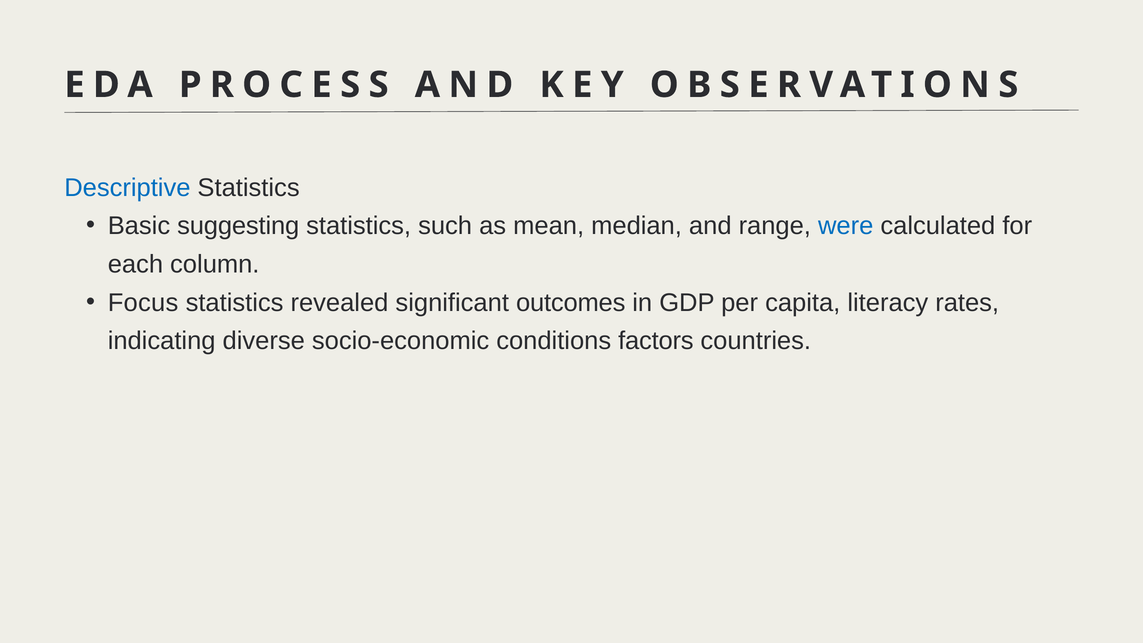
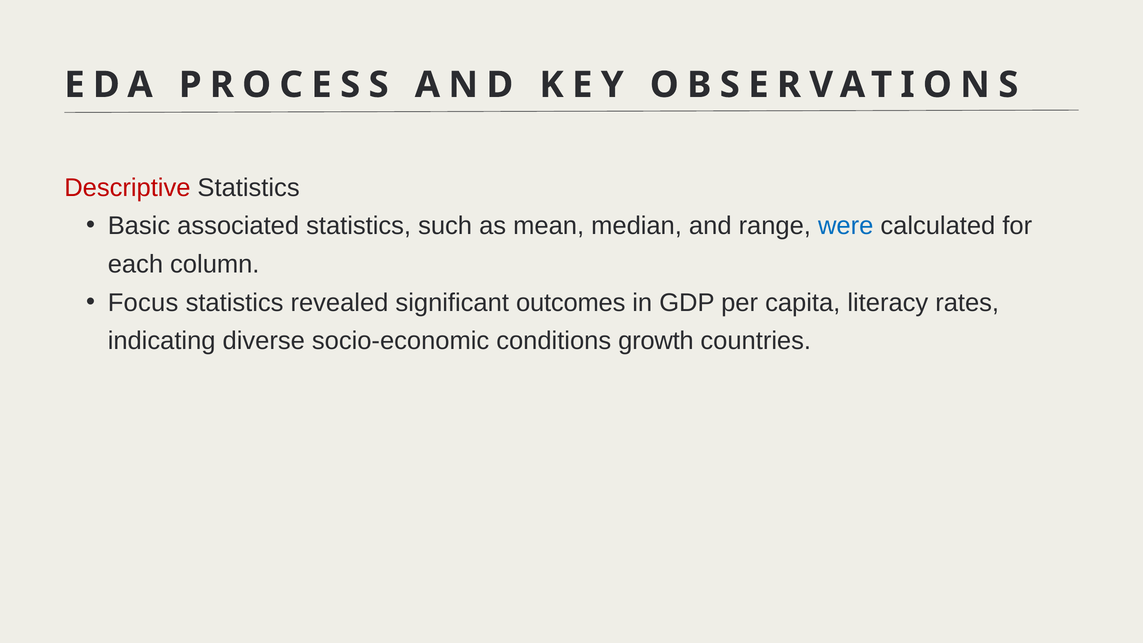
Descriptive colour: blue -> red
suggesting: suggesting -> associated
factors: factors -> growth
